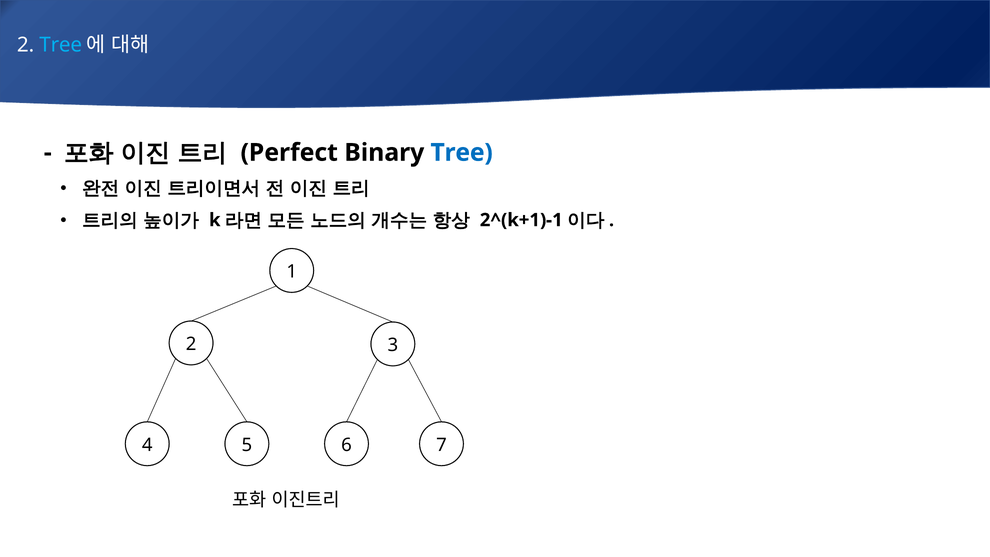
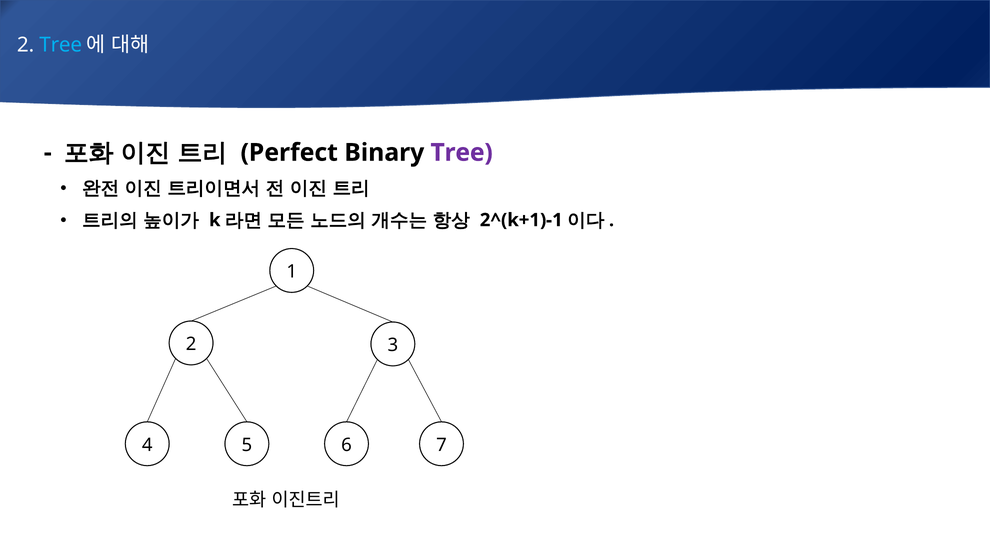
Tree at (462, 153) colour: blue -> purple
